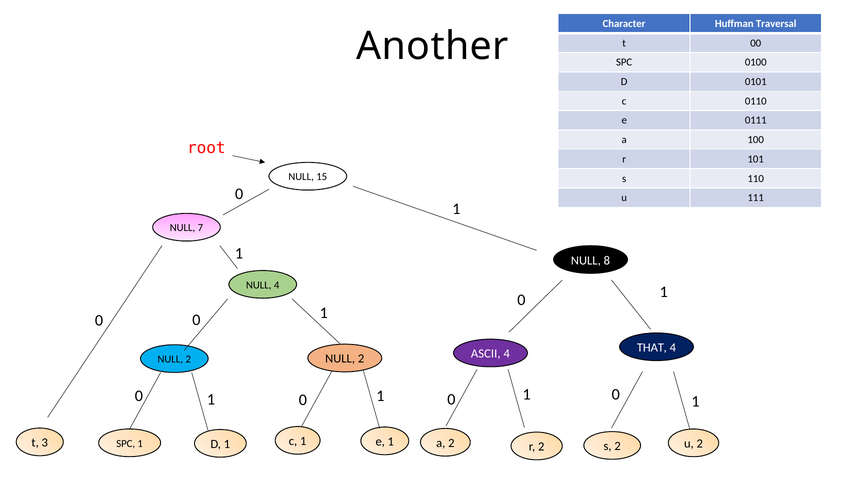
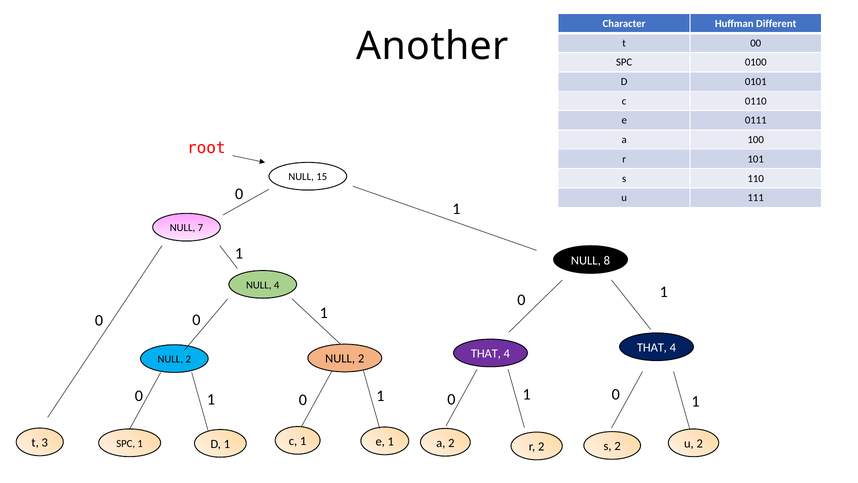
Traversal: Traversal -> Different
ASCII at (486, 354): ASCII -> THAT
